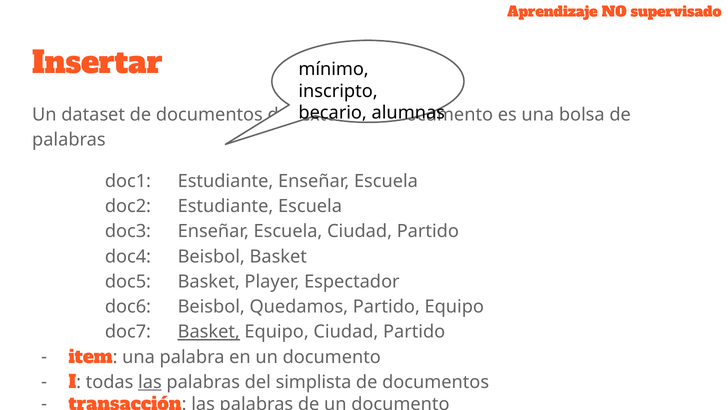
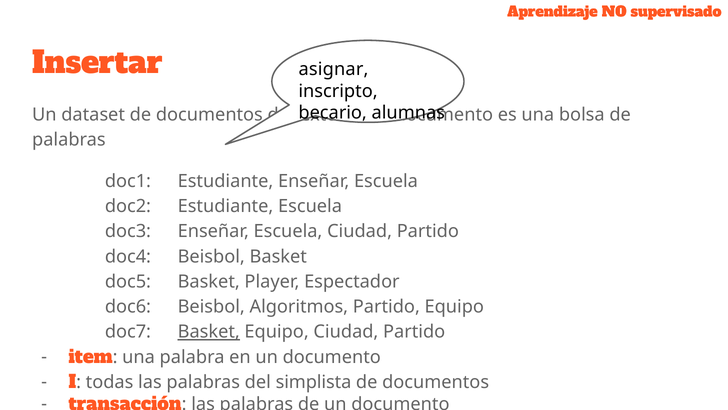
mínimo: mínimo -> asignar
Quedamos: Quedamos -> Algoritmos
las at (150, 382) underline: present -> none
